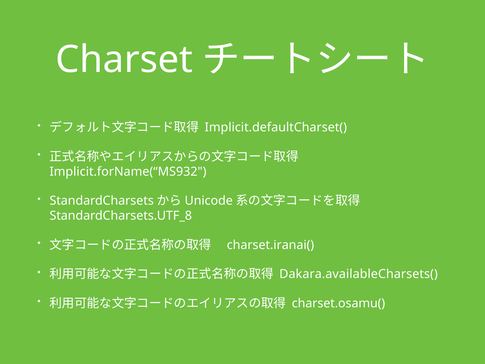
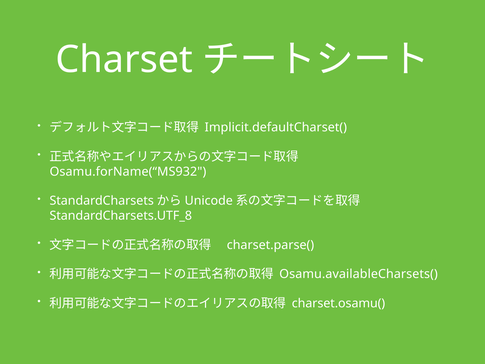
Implicit.forName(“MS932: Implicit.forName(“MS932 -> Osamu.forName(“MS932
charset.iranai(: charset.iranai( -> charset.parse(
Dakara.availableCharsets(: Dakara.availableCharsets( -> Osamu.availableCharsets(
